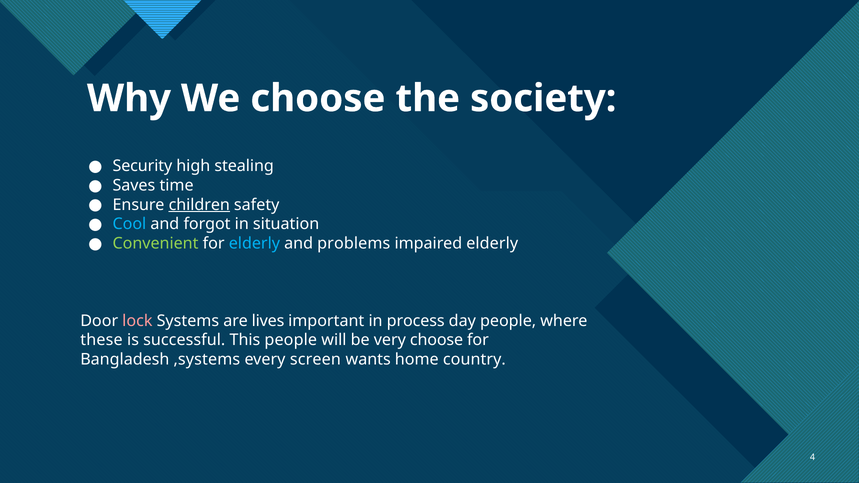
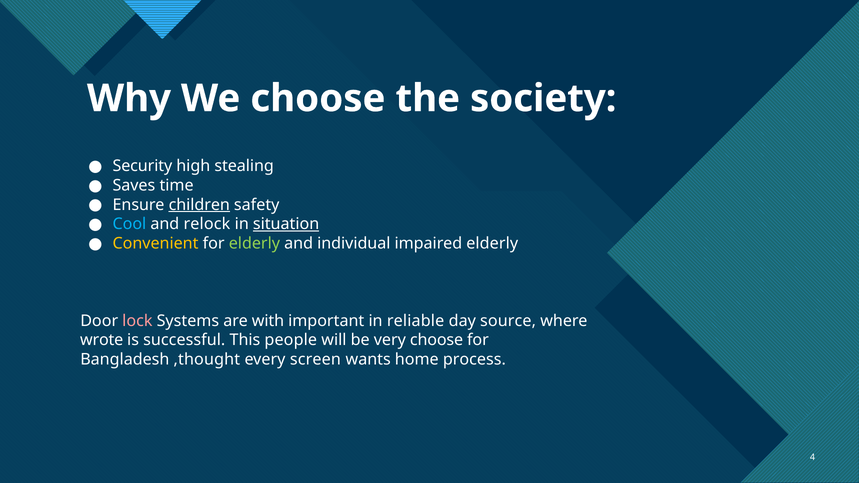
forgot: forgot -> relock
situation underline: none -> present
Convenient colour: light green -> yellow
elderly at (254, 244) colour: light blue -> light green
problems: problems -> individual
lives: lives -> with
process: process -> reliable
day people: people -> source
these: these -> wrote
,systems: ,systems -> ,thought
country: country -> process
